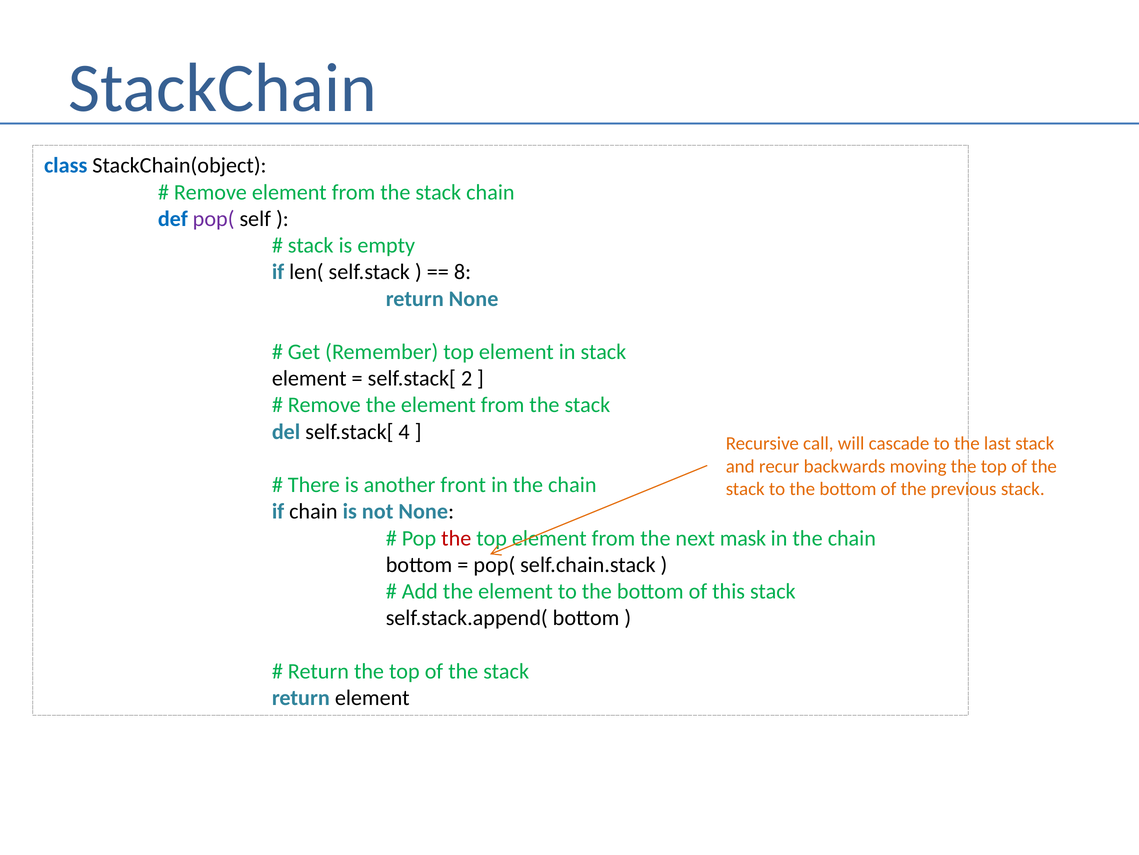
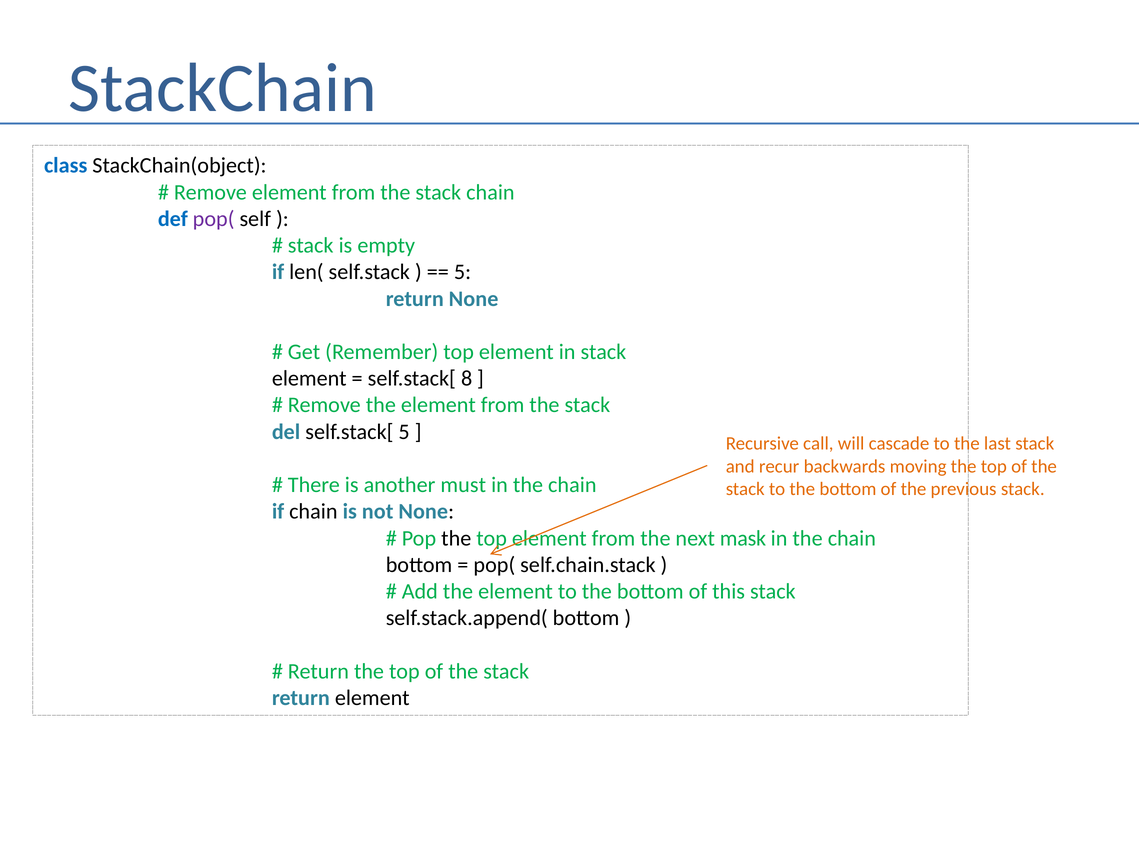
8 at (463, 272): 8 -> 5
2: 2 -> 8
self.stack[ 4: 4 -> 5
front: front -> must
the at (456, 538) colour: red -> black
